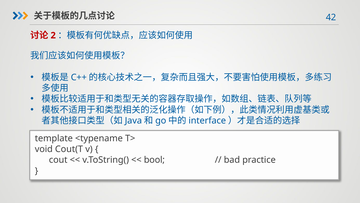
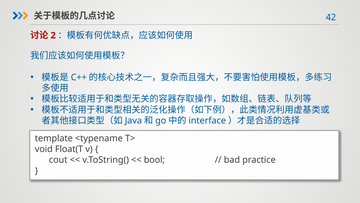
Cout(T: Cout(T -> Float(T
